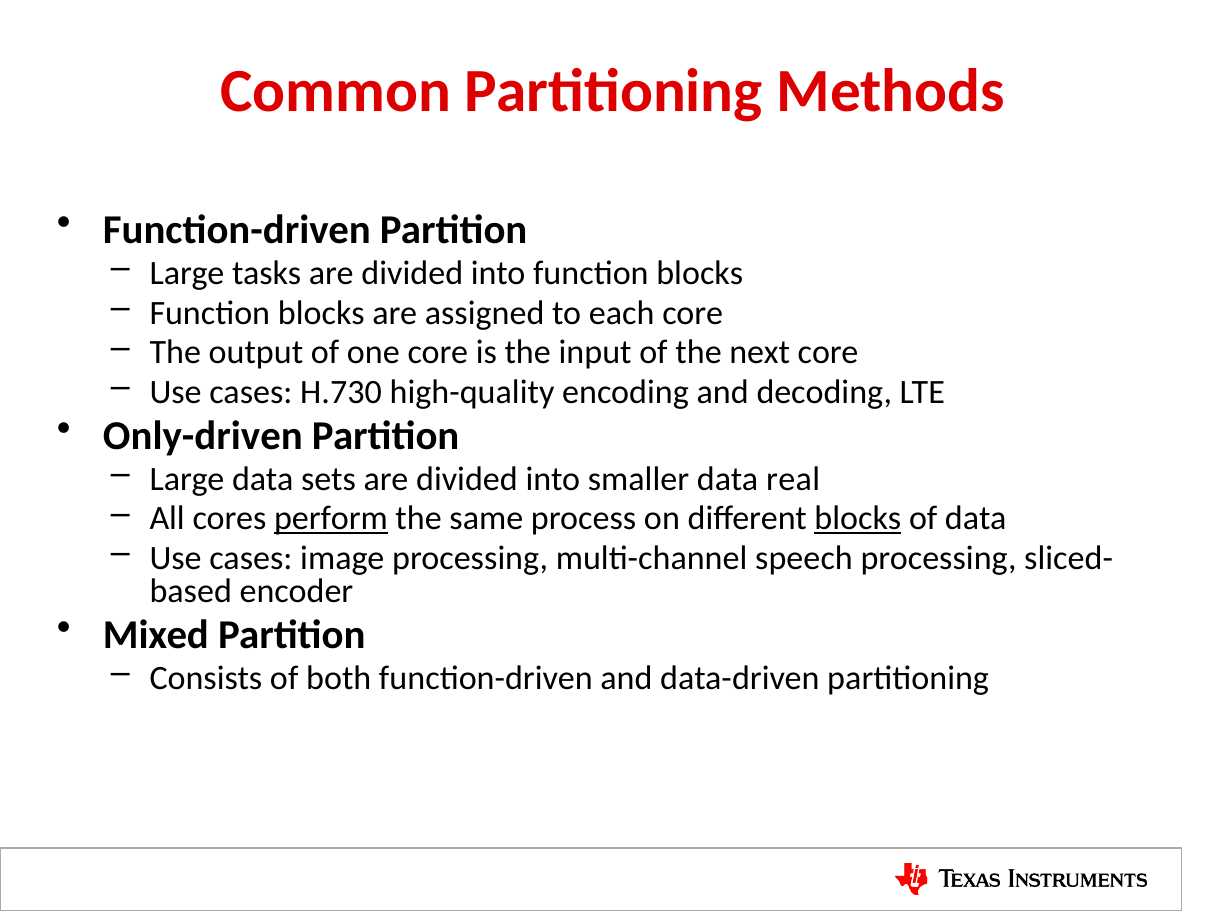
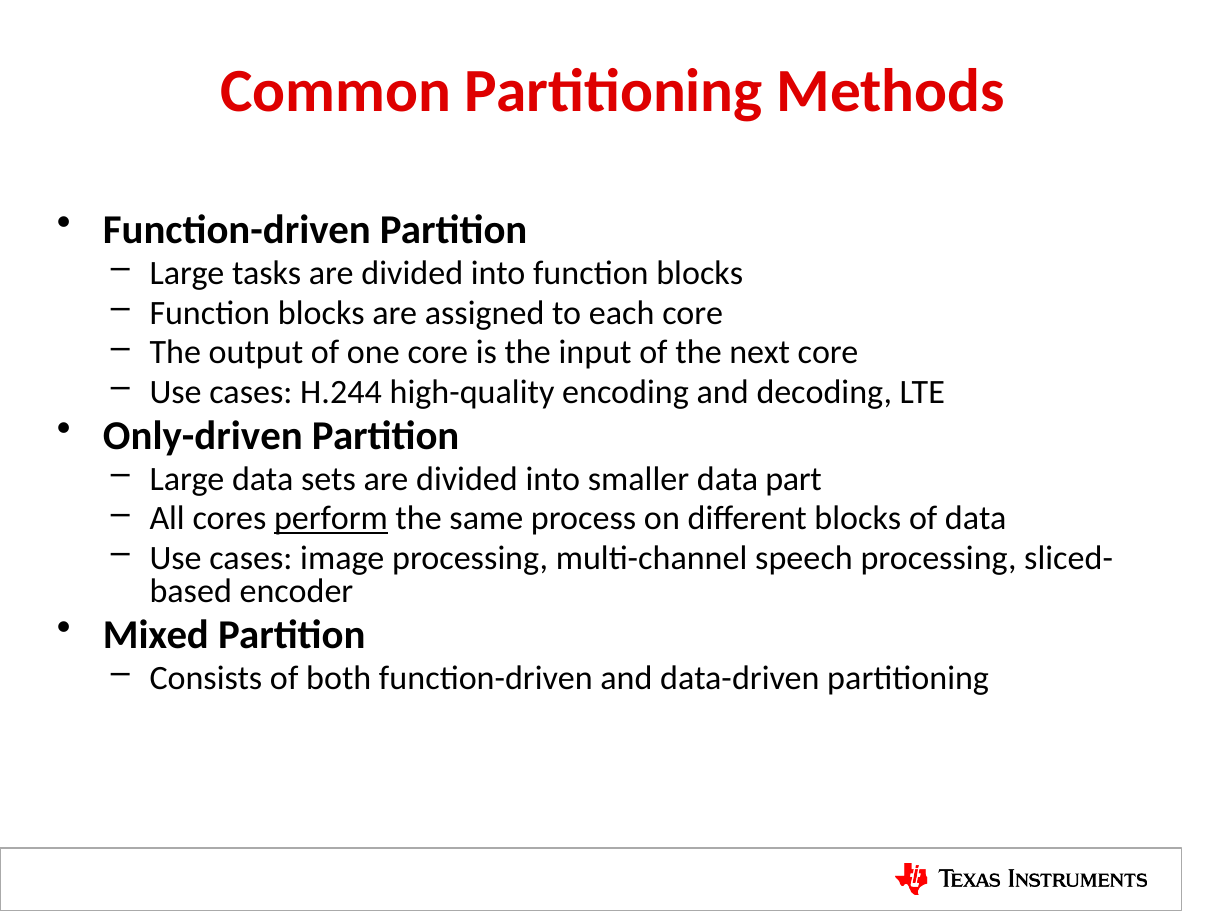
H.730: H.730 -> H.244
real: real -> part
blocks at (858, 518) underline: present -> none
